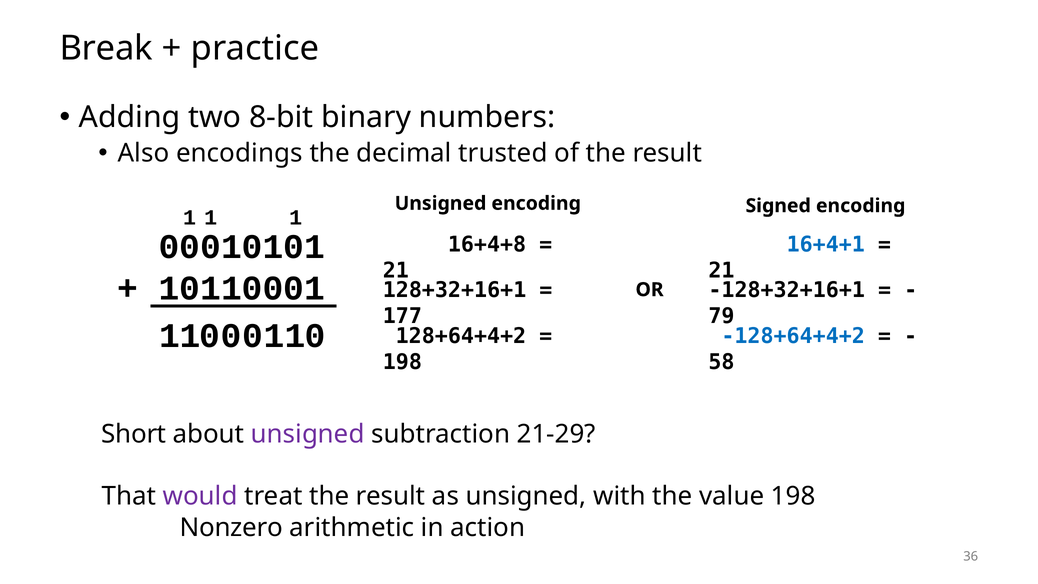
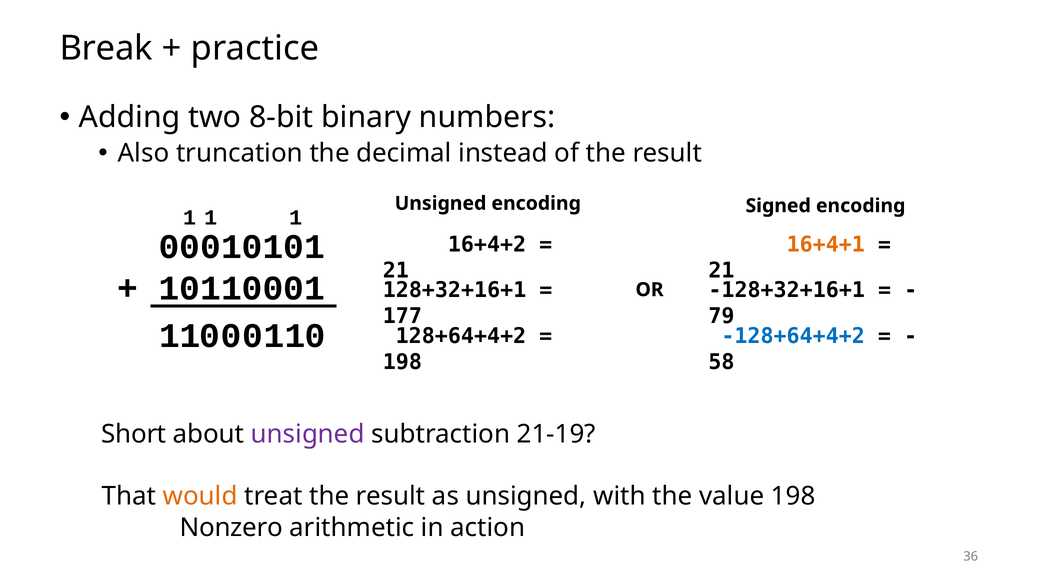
encodings: encodings -> truncation
trusted: trusted -> instead
16+4+8: 16+4+8 -> 16+4+2
16+4+1 colour: blue -> orange
21-29: 21-29 -> 21-19
would colour: purple -> orange
